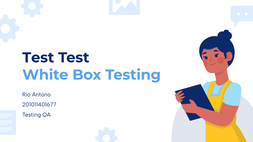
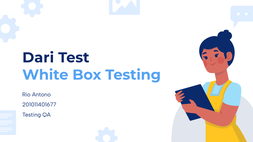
Test at (38, 58): Test -> Dari
